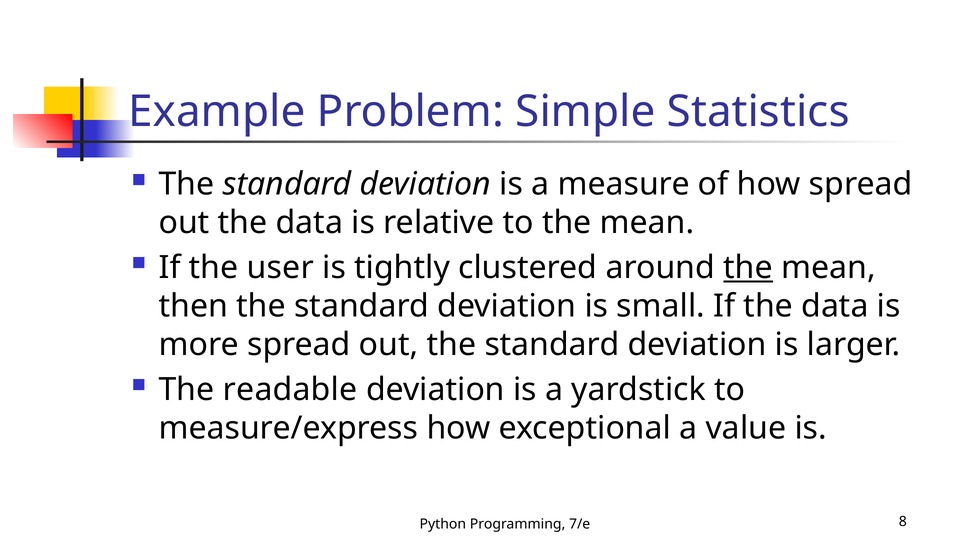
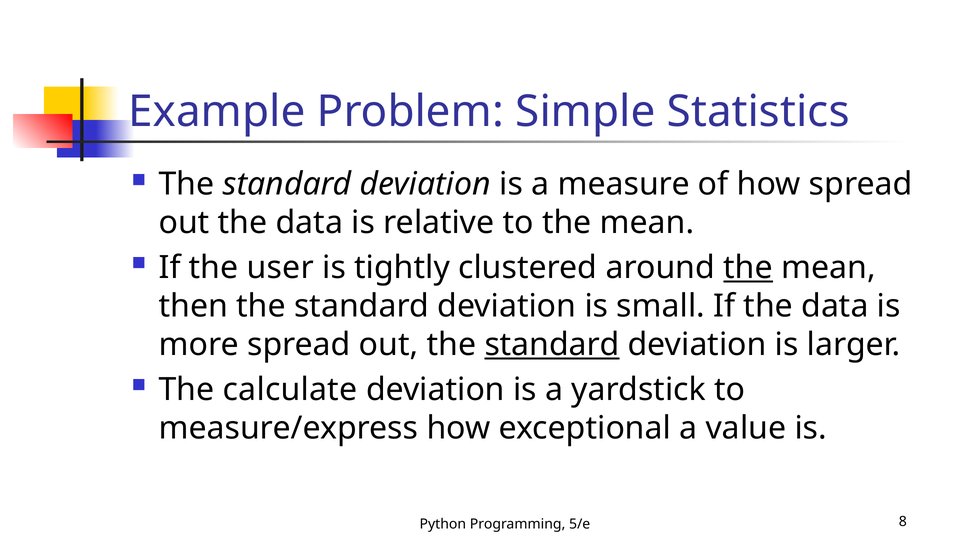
standard at (552, 345) underline: none -> present
readable: readable -> calculate
7/e: 7/e -> 5/e
